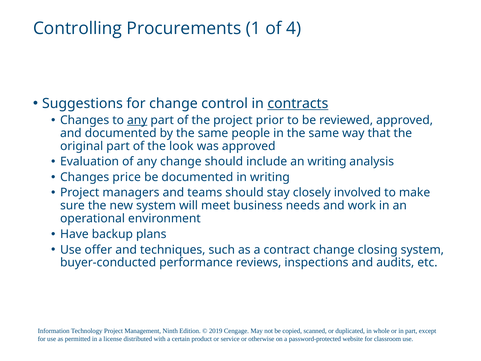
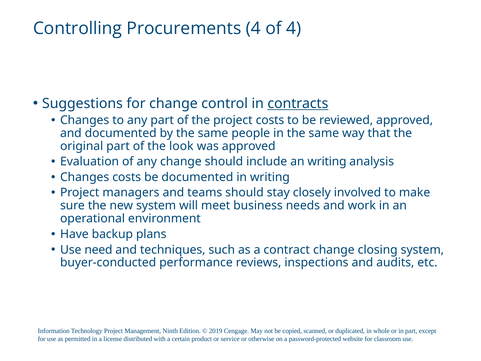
Procurements 1: 1 -> 4
any at (137, 120) underline: present -> none
project prior: prior -> costs
Changes price: price -> costs
offer: offer -> need
